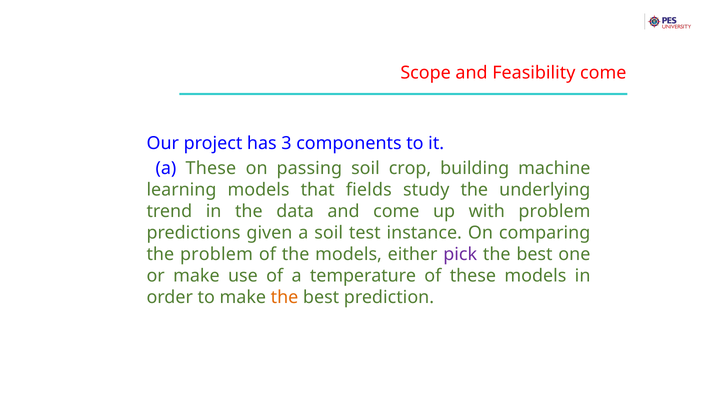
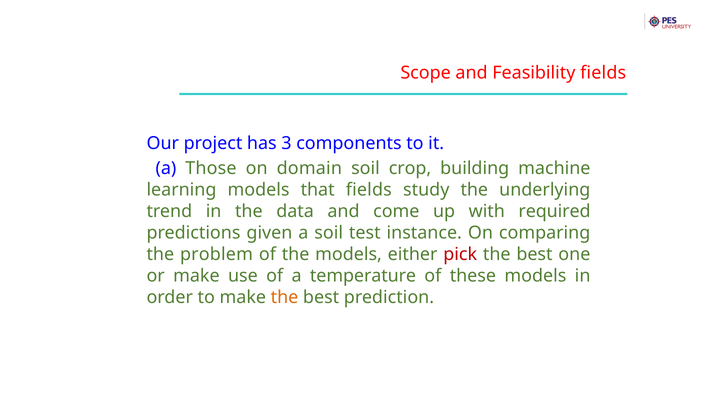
Feasibility come: come -> fields
a These: These -> Those
passing: passing -> domain
with problem: problem -> required
pick colour: purple -> red
